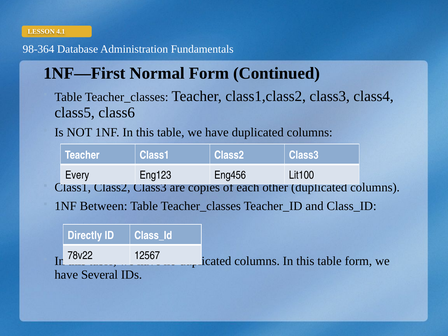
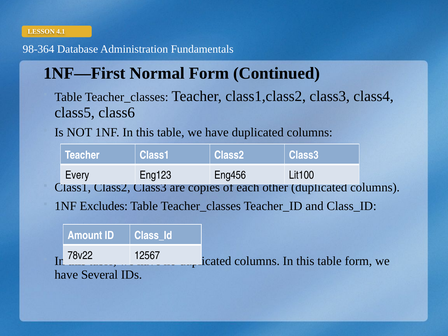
Between: Between -> Excludes
Directly: Directly -> Amount
